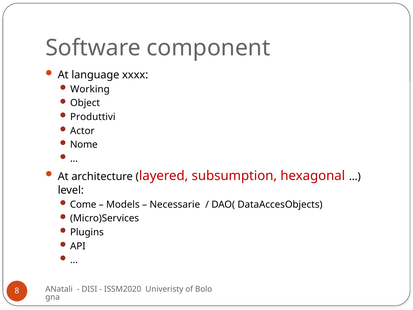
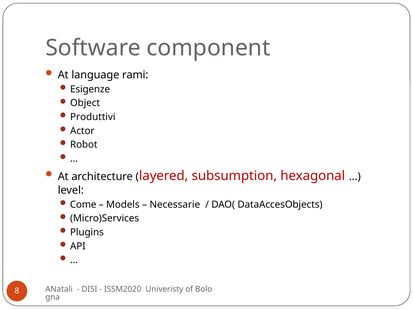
xxxx: xxxx -> rami
Working: Working -> Esigenze
Nome: Nome -> Robot
